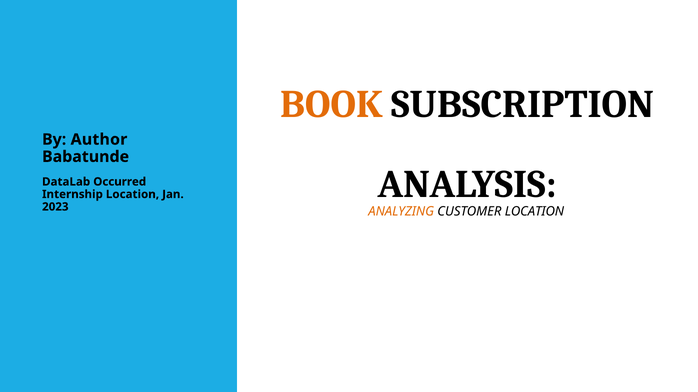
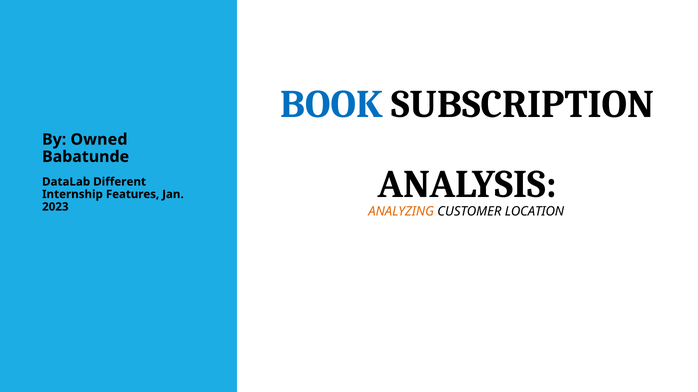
BOOK colour: orange -> blue
Author: Author -> Owned
Occurred: Occurred -> Different
Internship Location: Location -> Features
